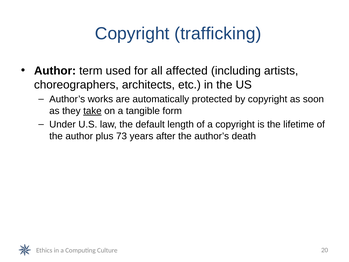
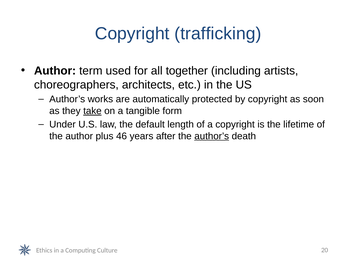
affected: affected -> together
73: 73 -> 46
author’s at (212, 136) underline: none -> present
